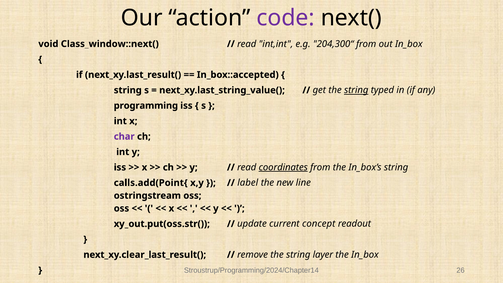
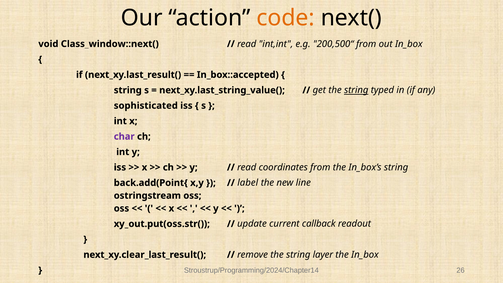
code colour: purple -> orange
204,300“: 204,300“ -> 200,500“
programming: programming -> sophisticated
coordinates underline: present -> none
calls.add(Point{: calls.add(Point{ -> back.add(Point{
concept: concept -> callback
